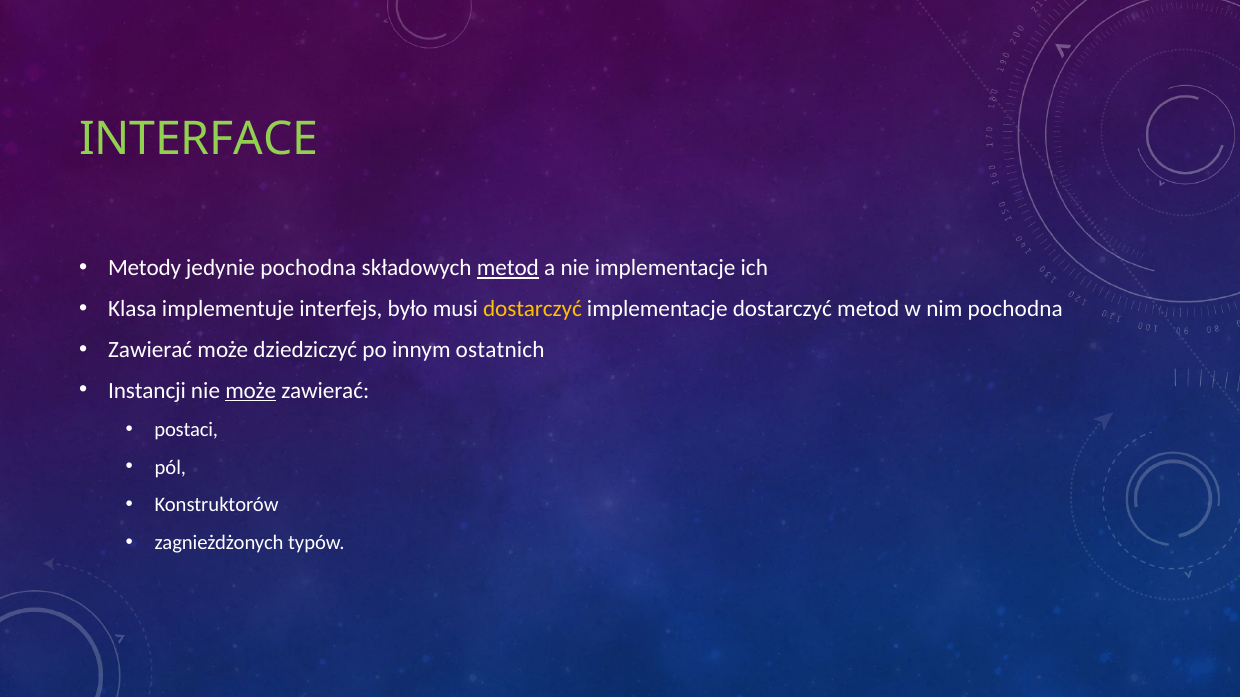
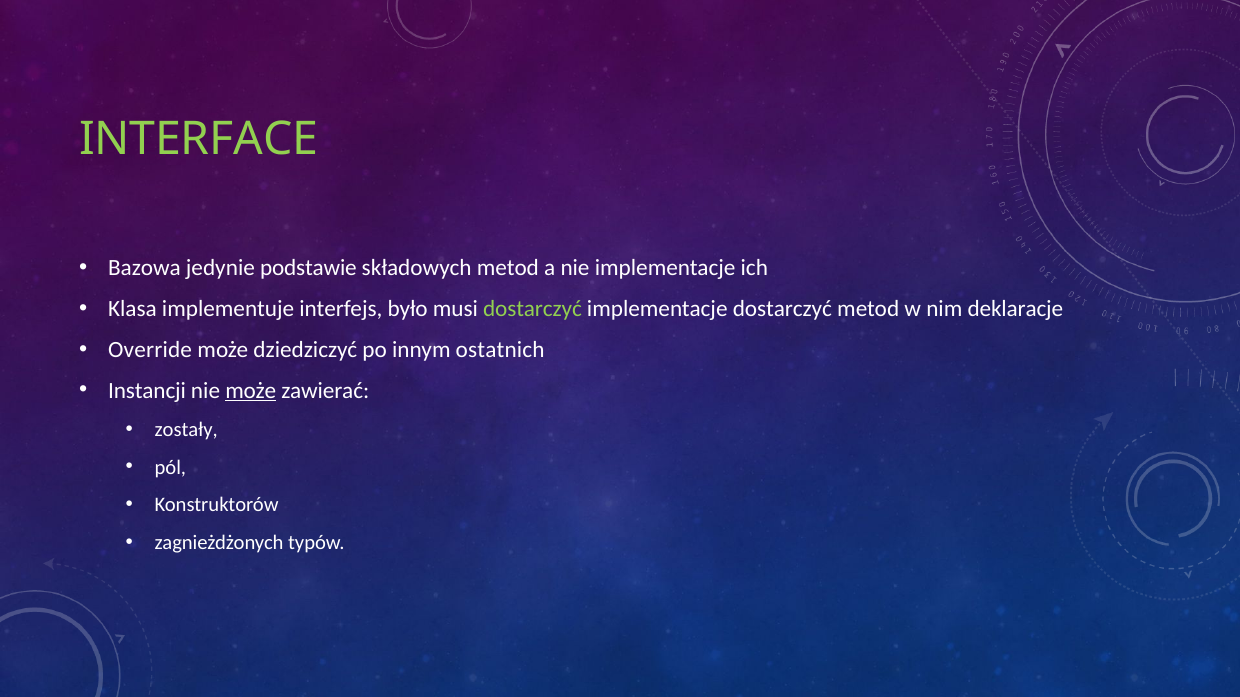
Metody: Metody -> Bazowa
jedynie pochodna: pochodna -> podstawie
metod at (508, 268) underline: present -> none
dostarczyć at (533, 309) colour: yellow -> light green
nim pochodna: pochodna -> deklaracje
Zawierać at (150, 350): Zawierać -> Override
postaci: postaci -> zostały
